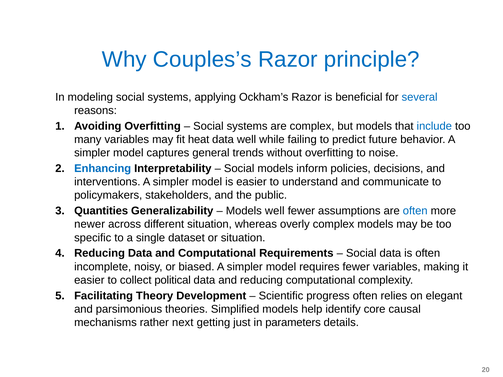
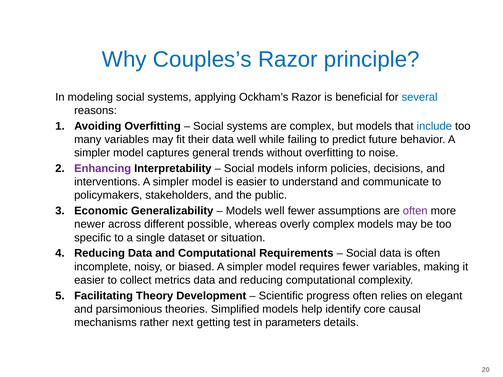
heat: heat -> their
Enhancing colour: blue -> purple
Quantities: Quantities -> Economic
often at (415, 211) colour: blue -> purple
different situation: situation -> possible
political: political -> metrics
just: just -> test
